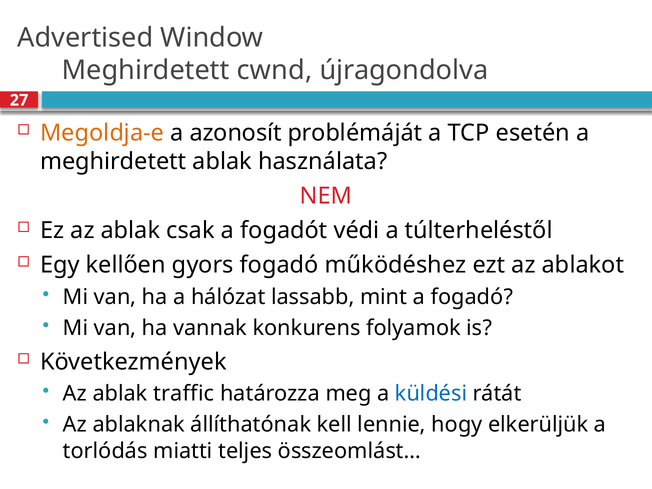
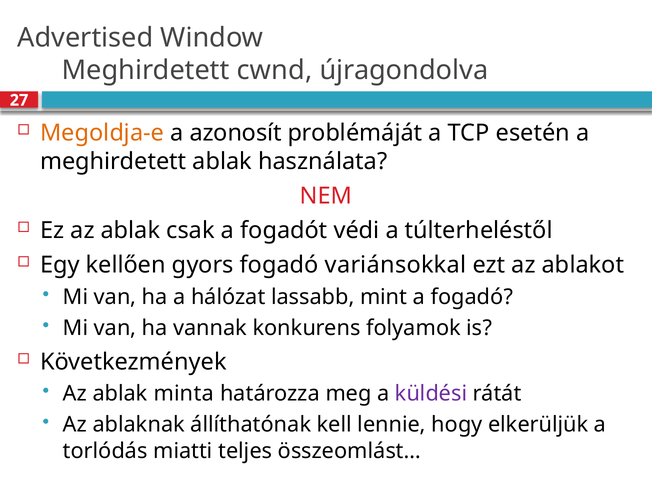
működéshez: működéshez -> variánsokkal
traffic: traffic -> minta
küldési colour: blue -> purple
